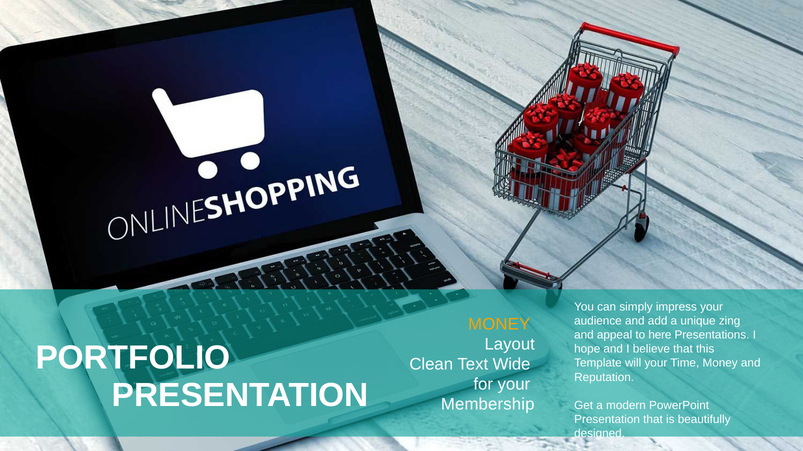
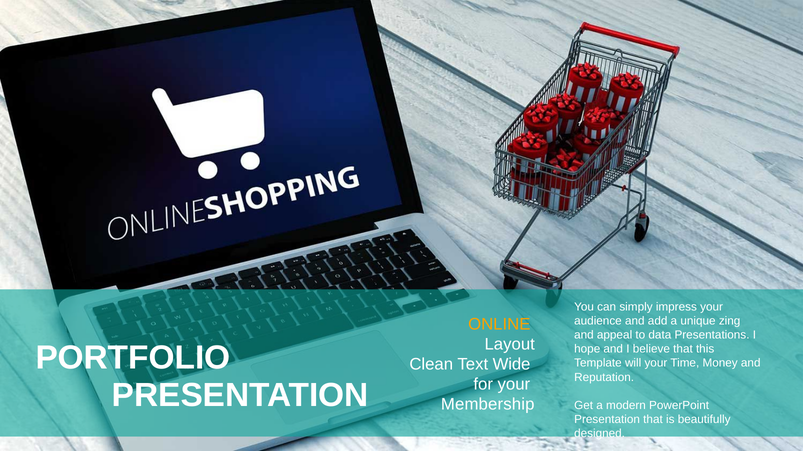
MONEY at (499, 325): MONEY -> ONLINE
here: here -> data
